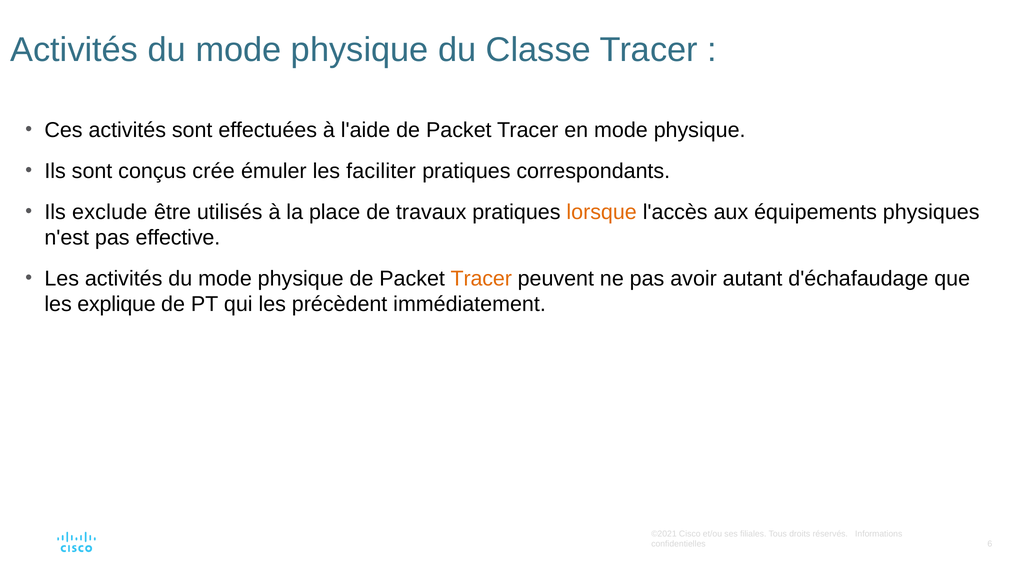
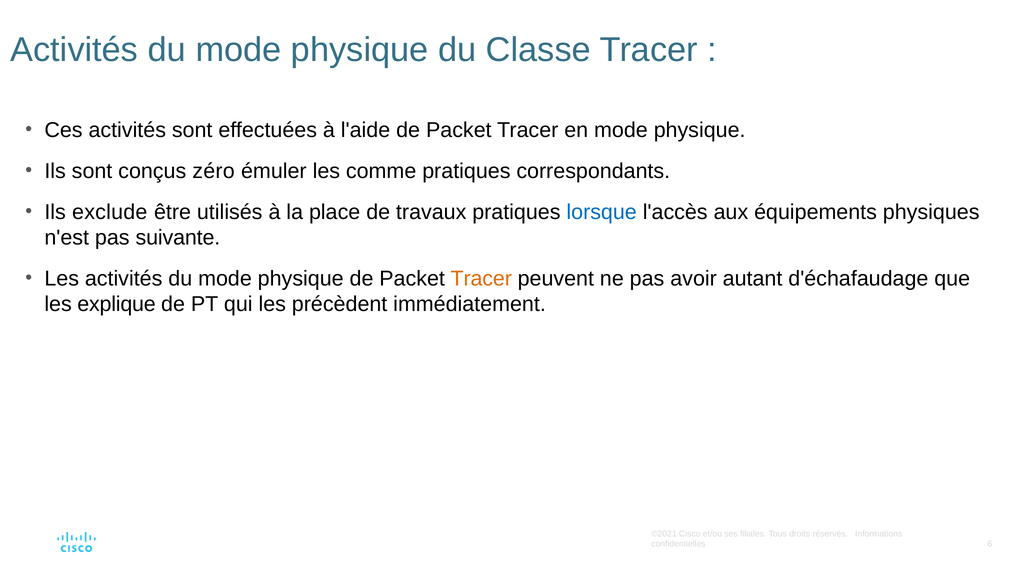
crée: crée -> zéro
faciliter: faciliter -> comme
lorsque colour: orange -> blue
effective: effective -> suivante
